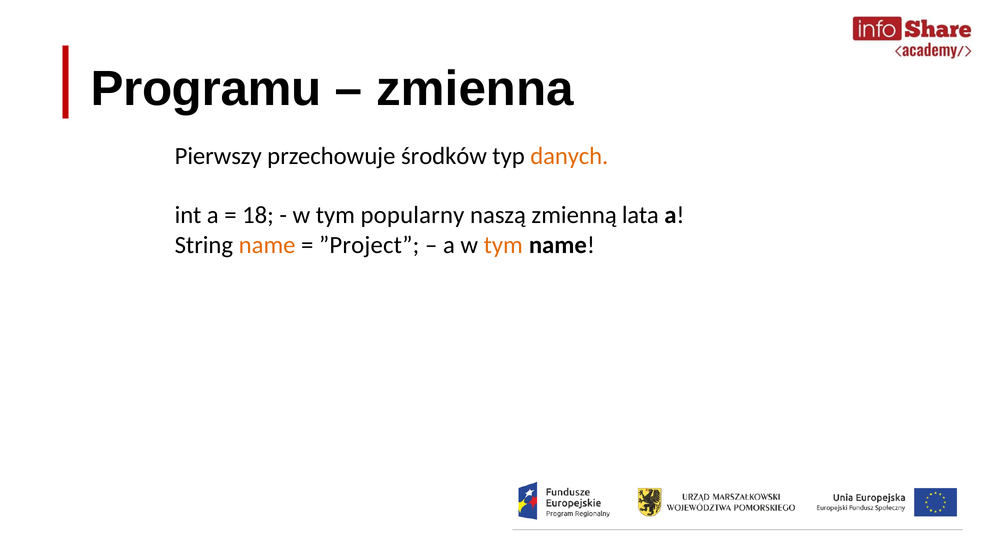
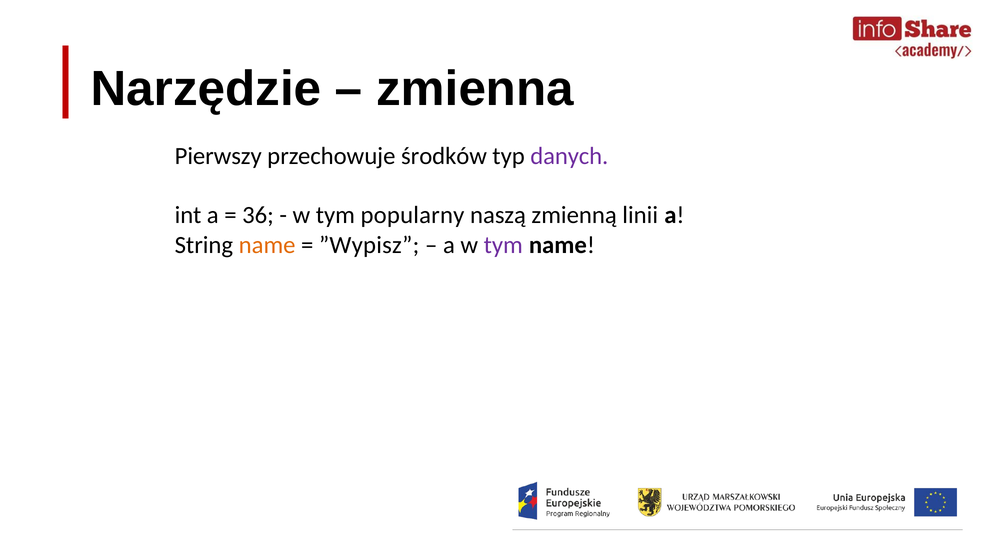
Programu: Programu -> Narzędzie
danych colour: orange -> purple
18: 18 -> 36
lata: lata -> linii
”Project: ”Project -> ”Wypisz
tym at (503, 245) colour: orange -> purple
